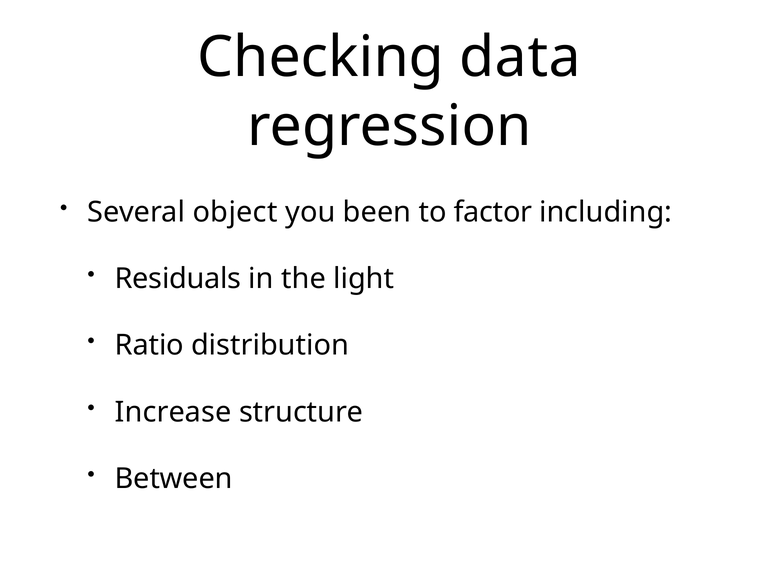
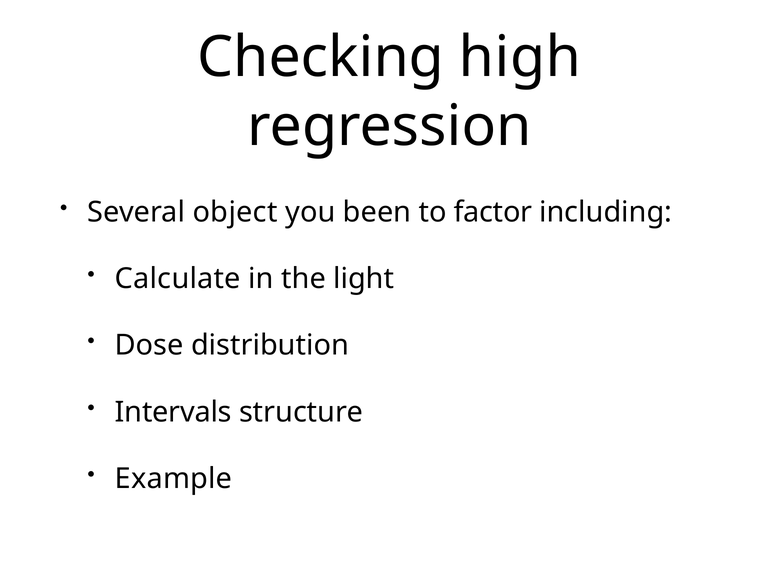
data: data -> high
Residuals: Residuals -> Calculate
Ratio: Ratio -> Dose
Increase: Increase -> Intervals
Between: Between -> Example
